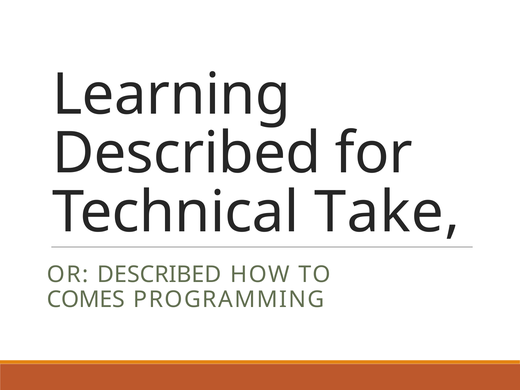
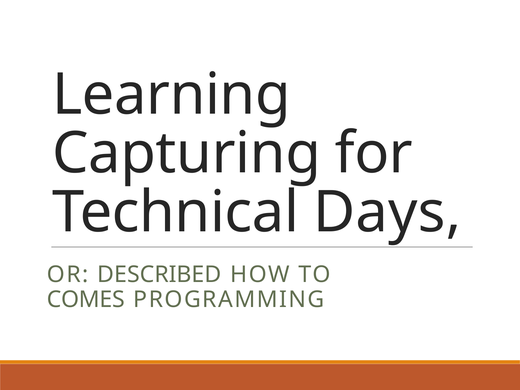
Described at (187, 154): Described -> Capturing
Take: Take -> Days
